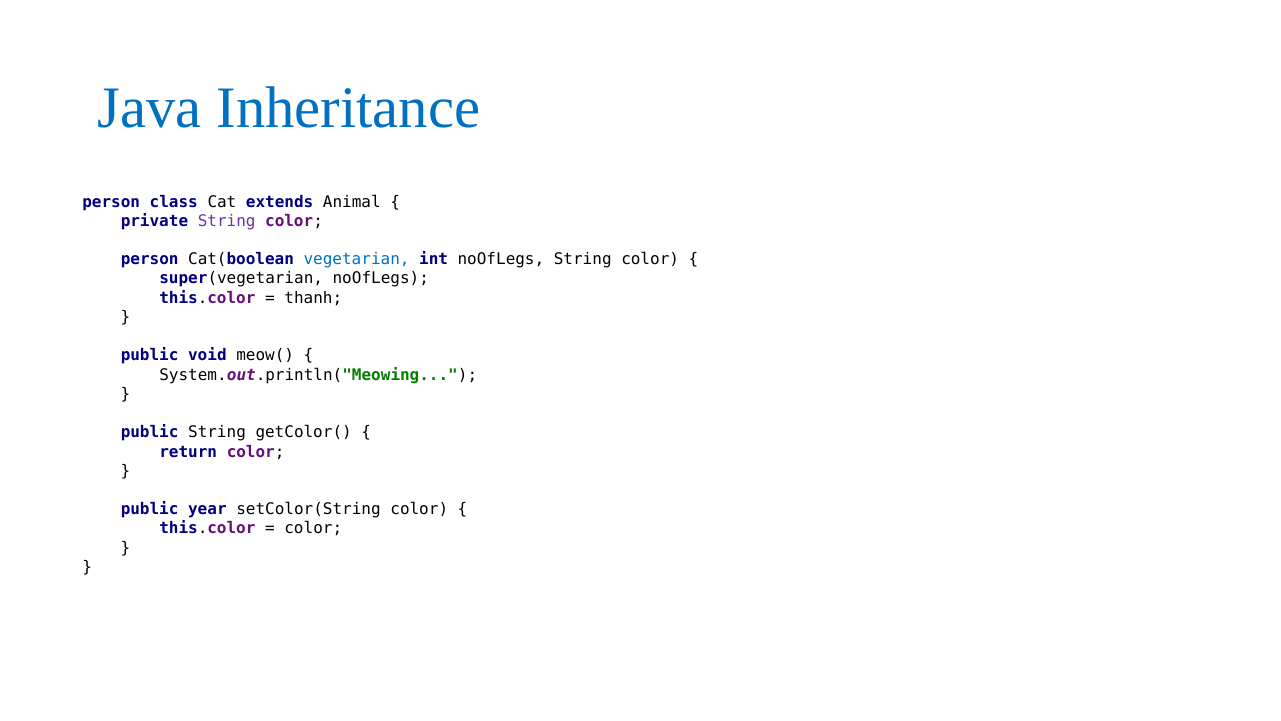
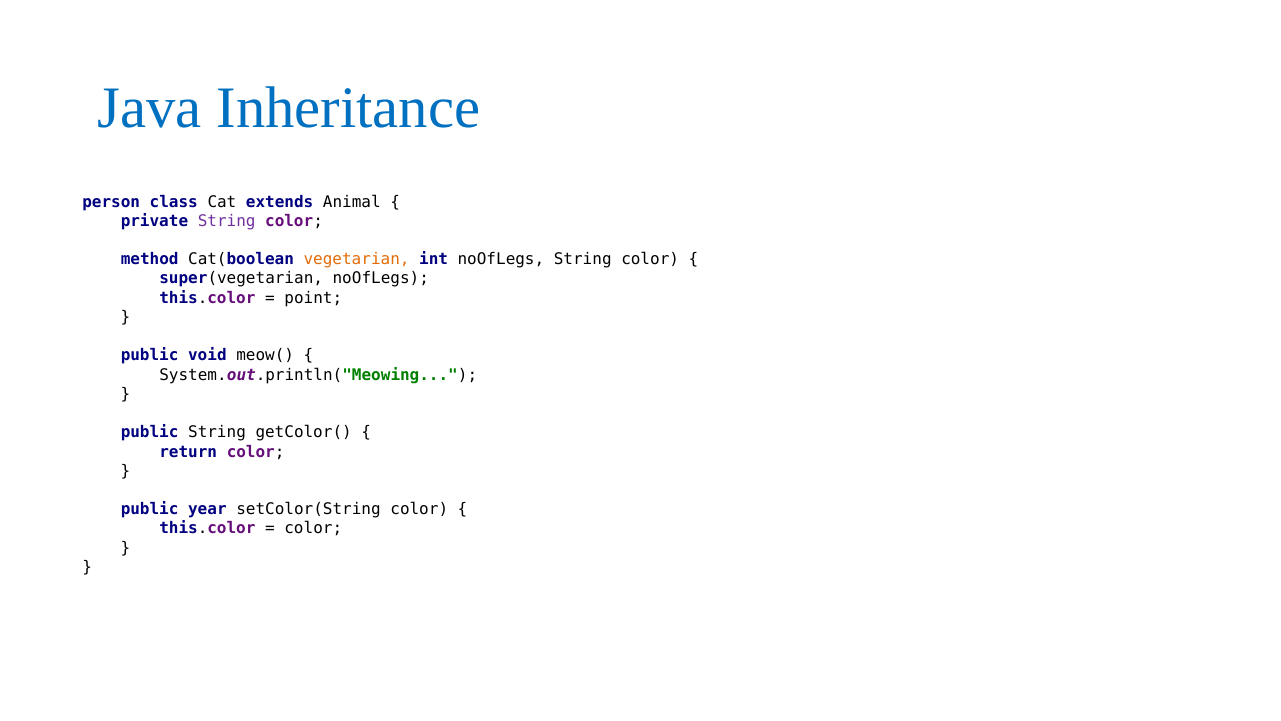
person at (150, 259): person -> method
vegetarian colour: blue -> orange
thanh: thanh -> point
